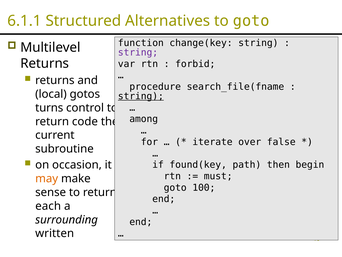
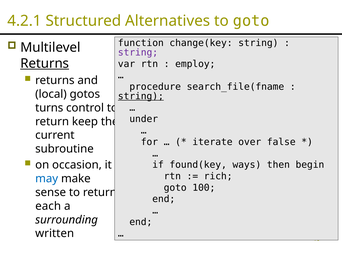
6.1.1: 6.1.1 -> 4.2.1
Returns at (45, 63) underline: none -> present
forbid: forbid -> employ
among: among -> under
code: code -> keep
path: path -> ways
must: must -> rich
may colour: orange -> blue
